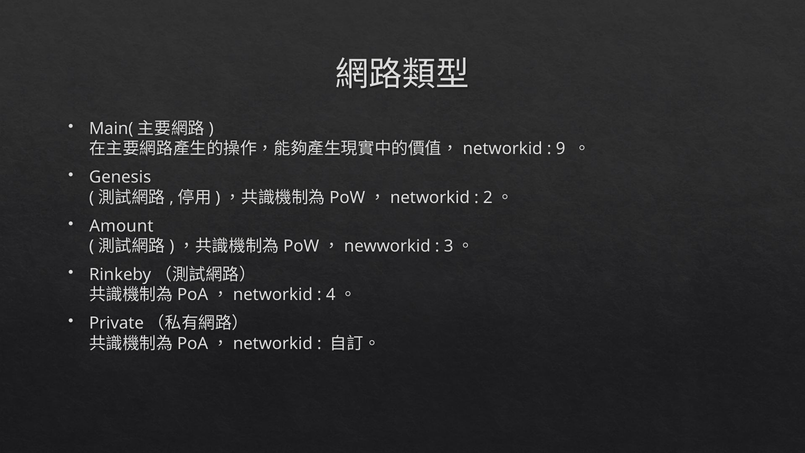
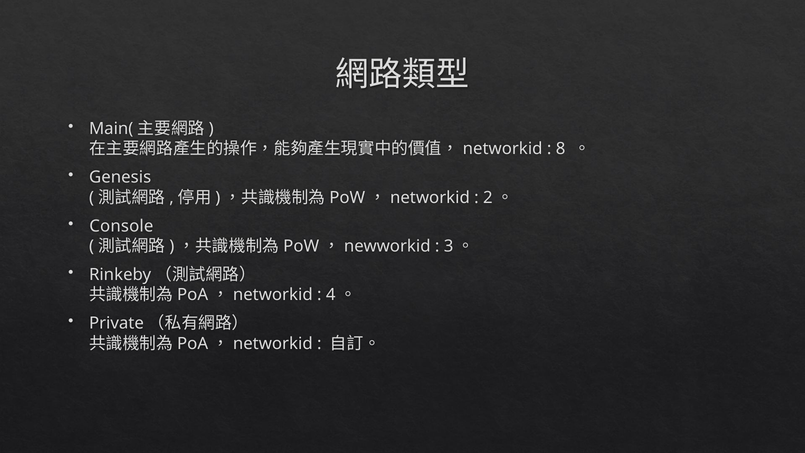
9: 9 -> 8
Amount: Amount -> Console
